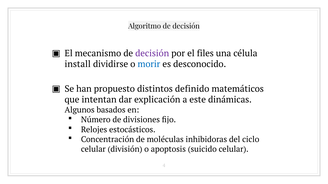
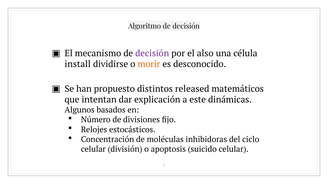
files: files -> also
morir colour: blue -> orange
definido: definido -> released
